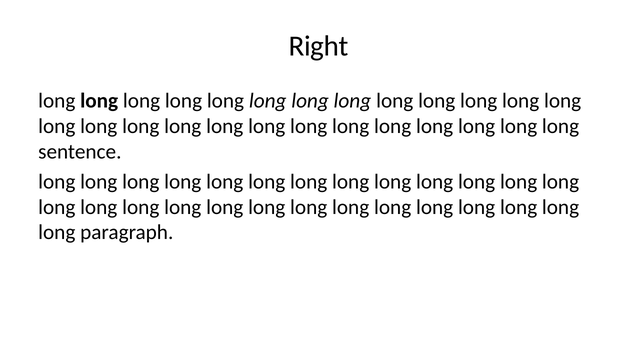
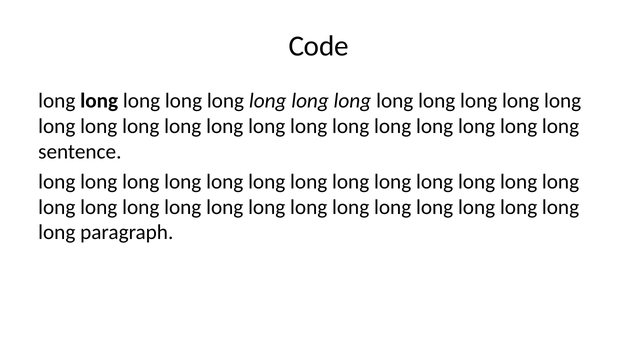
Right: Right -> Code
